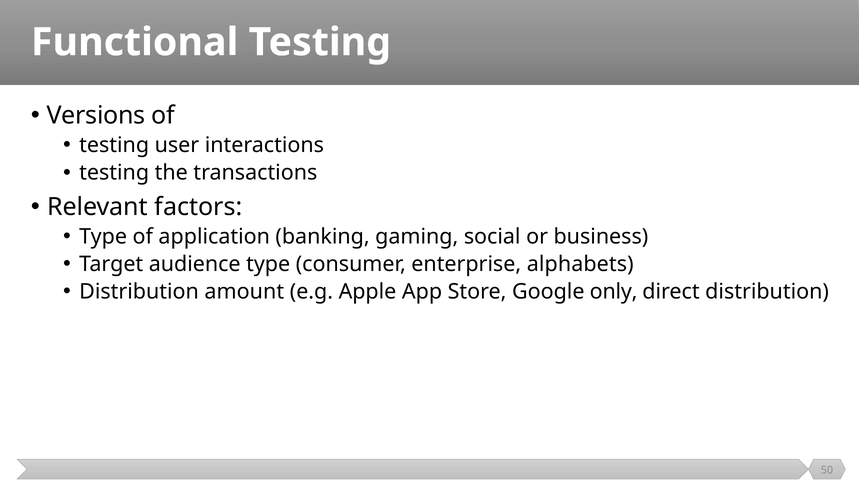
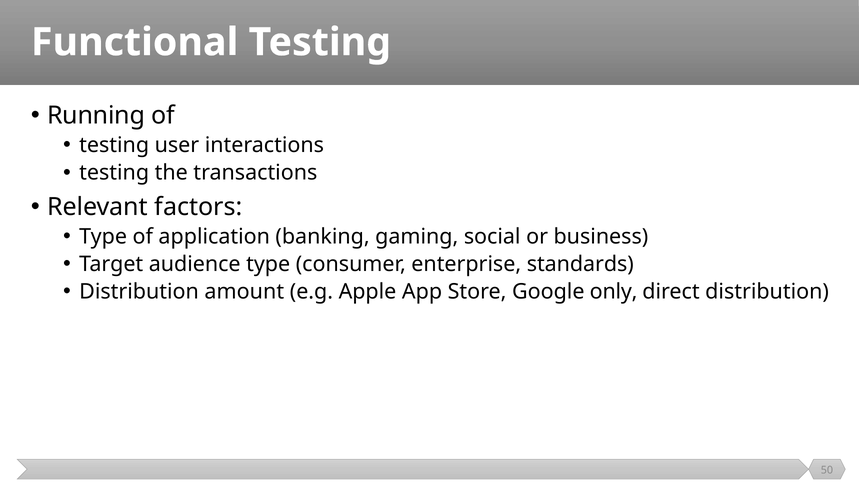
Versions: Versions -> Running
alphabets: alphabets -> standards
